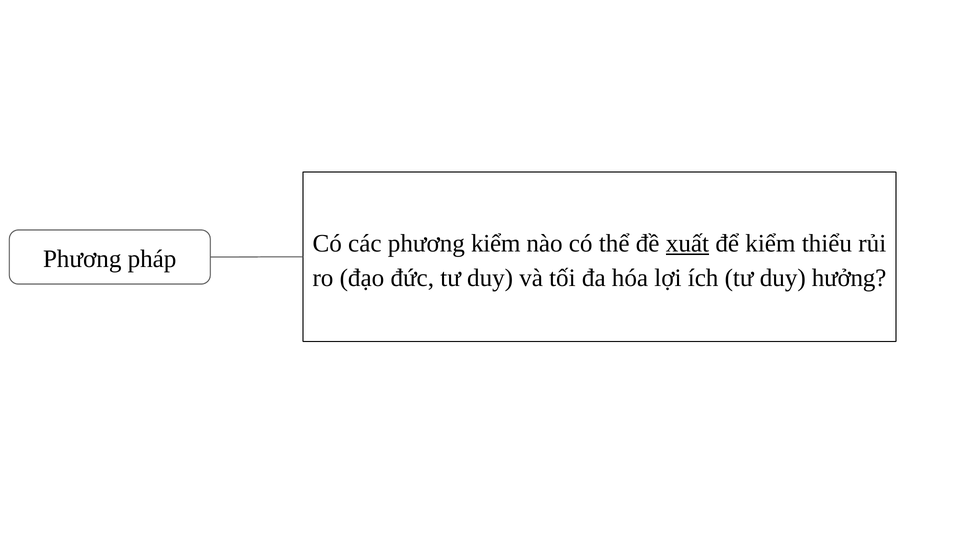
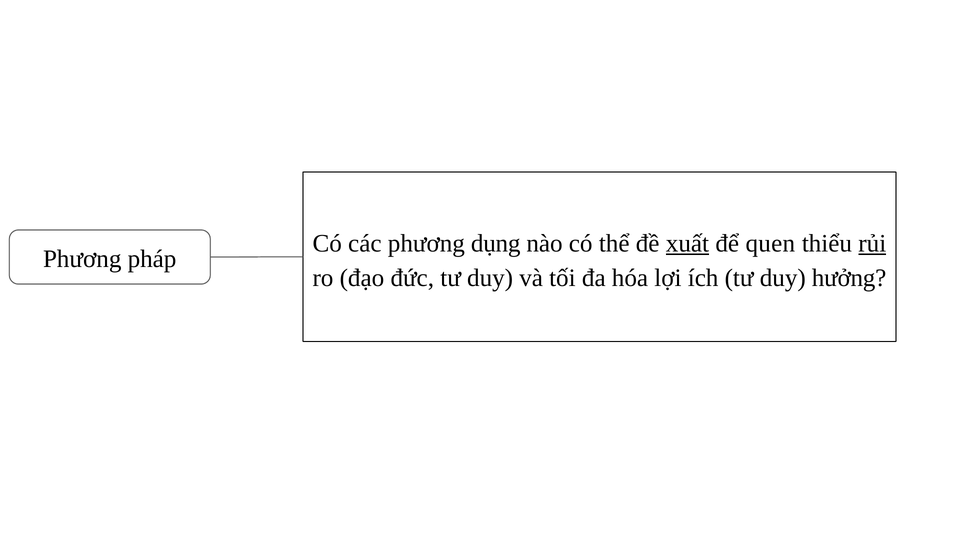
phương kiểm: kiểm -> dụng
để kiểm: kiểm -> quen
rủi underline: none -> present
